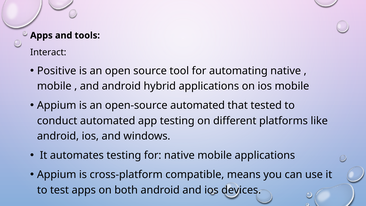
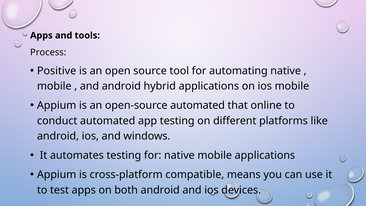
Interact: Interact -> Process
tested: tested -> online
